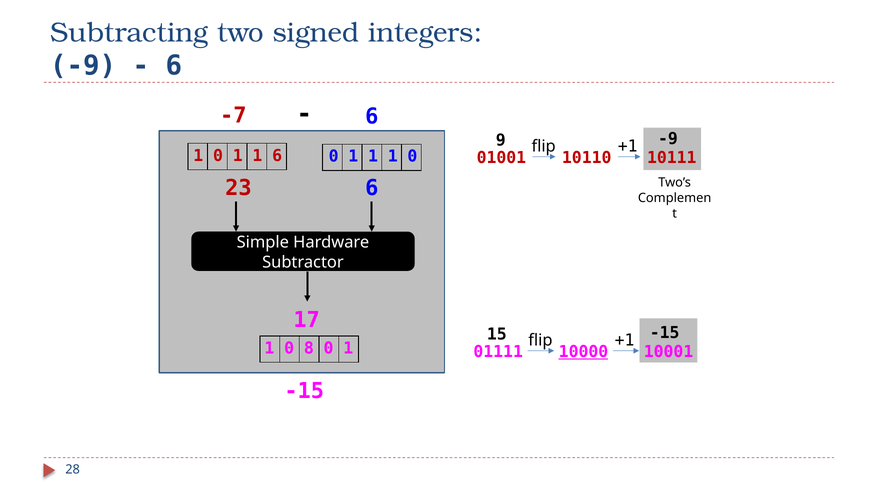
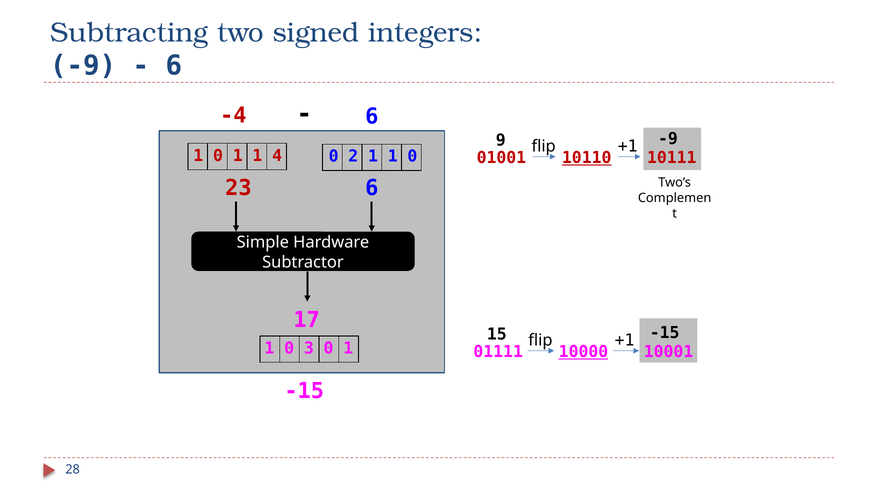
-7: -7 -> -4
1 6: 6 -> 4
1 at (353, 156): 1 -> 2
10110 underline: none -> present
8: 8 -> 3
